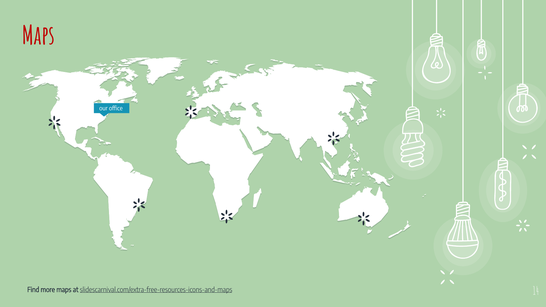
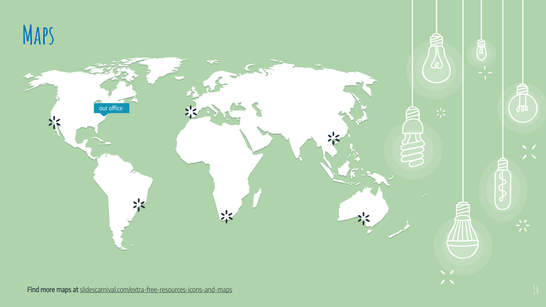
Maps at (39, 36) colour: red -> blue
